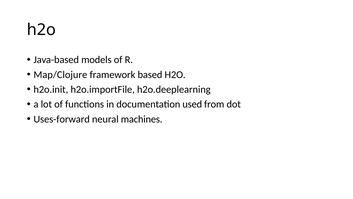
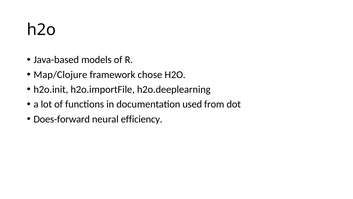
based: based -> chose
Uses-forward: Uses-forward -> Does-forward
machines: machines -> efficiency
